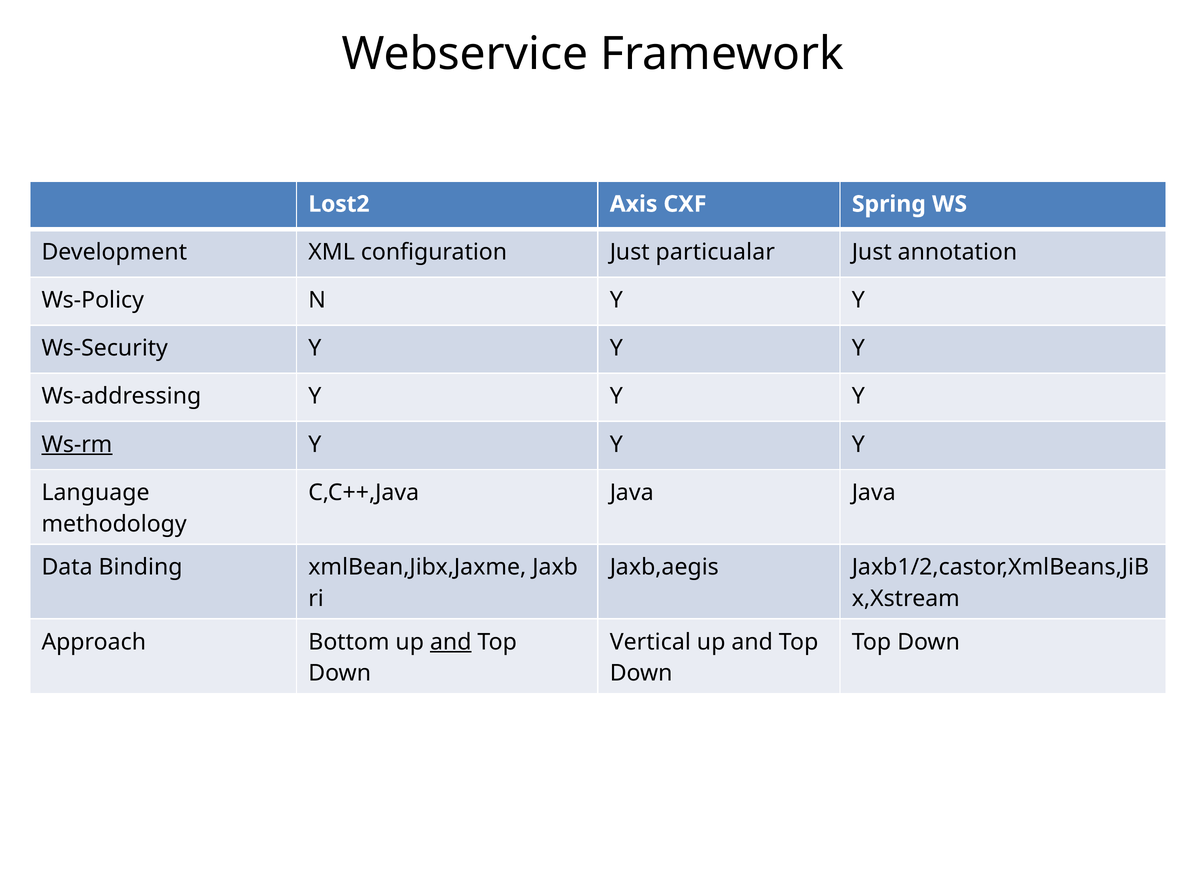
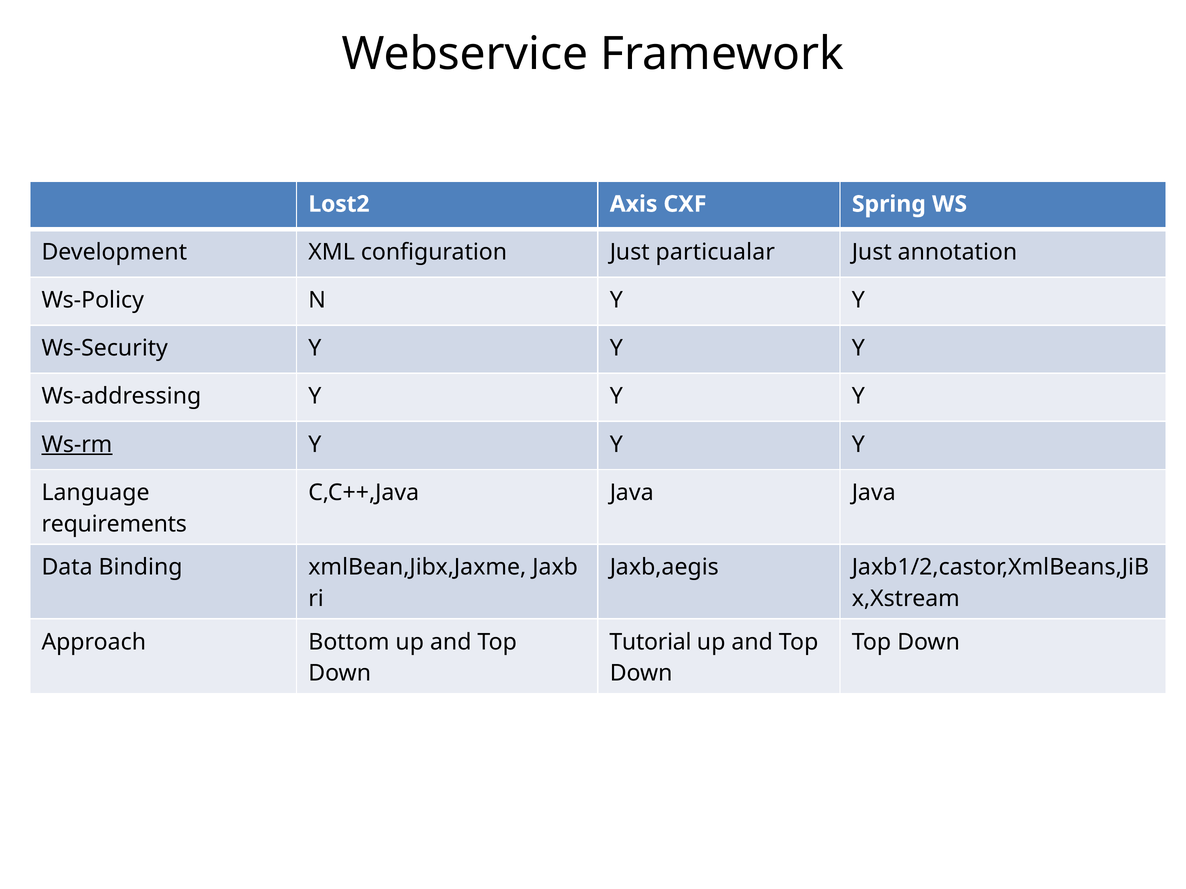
methodology: methodology -> requirements
and at (451, 642) underline: present -> none
Vertical: Vertical -> Tutorial
